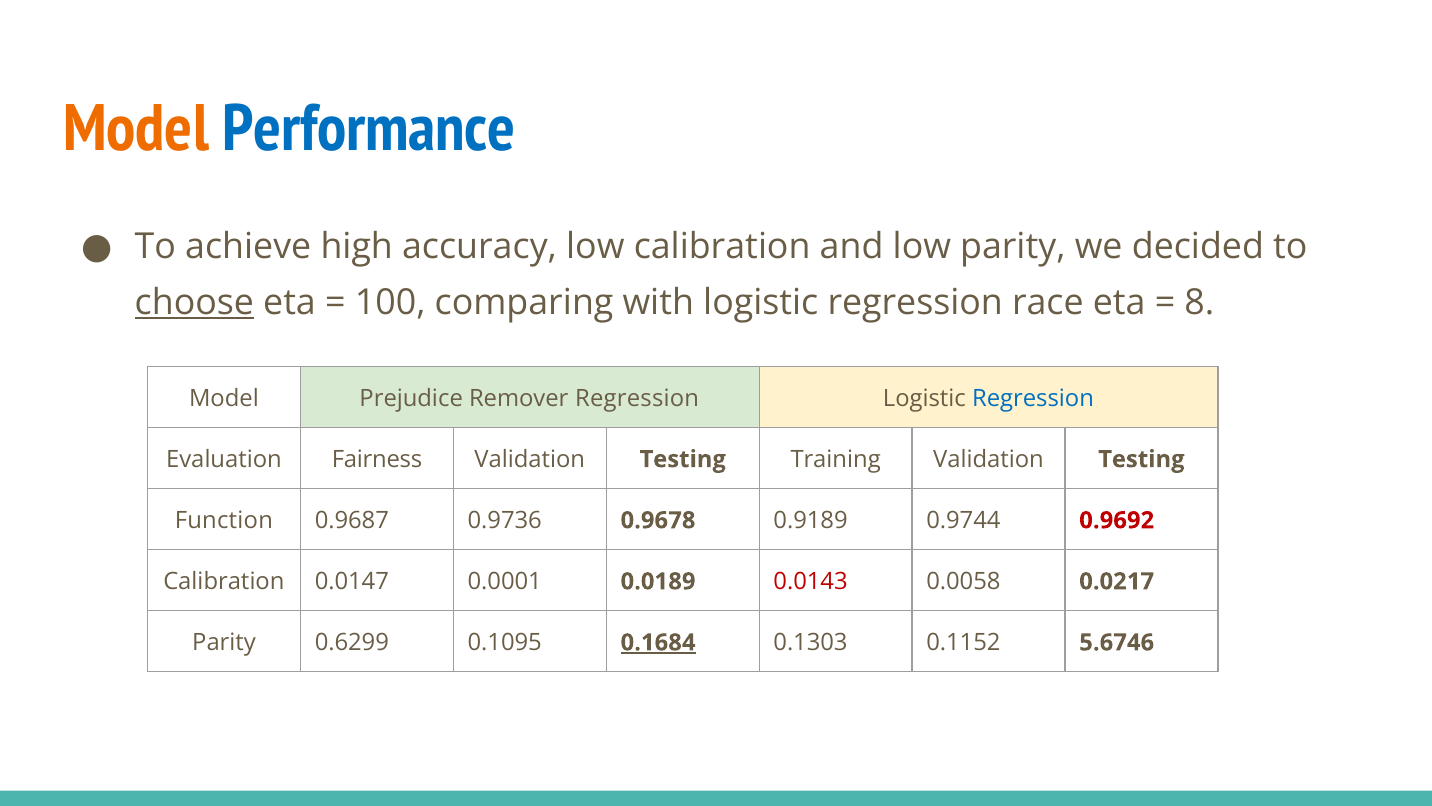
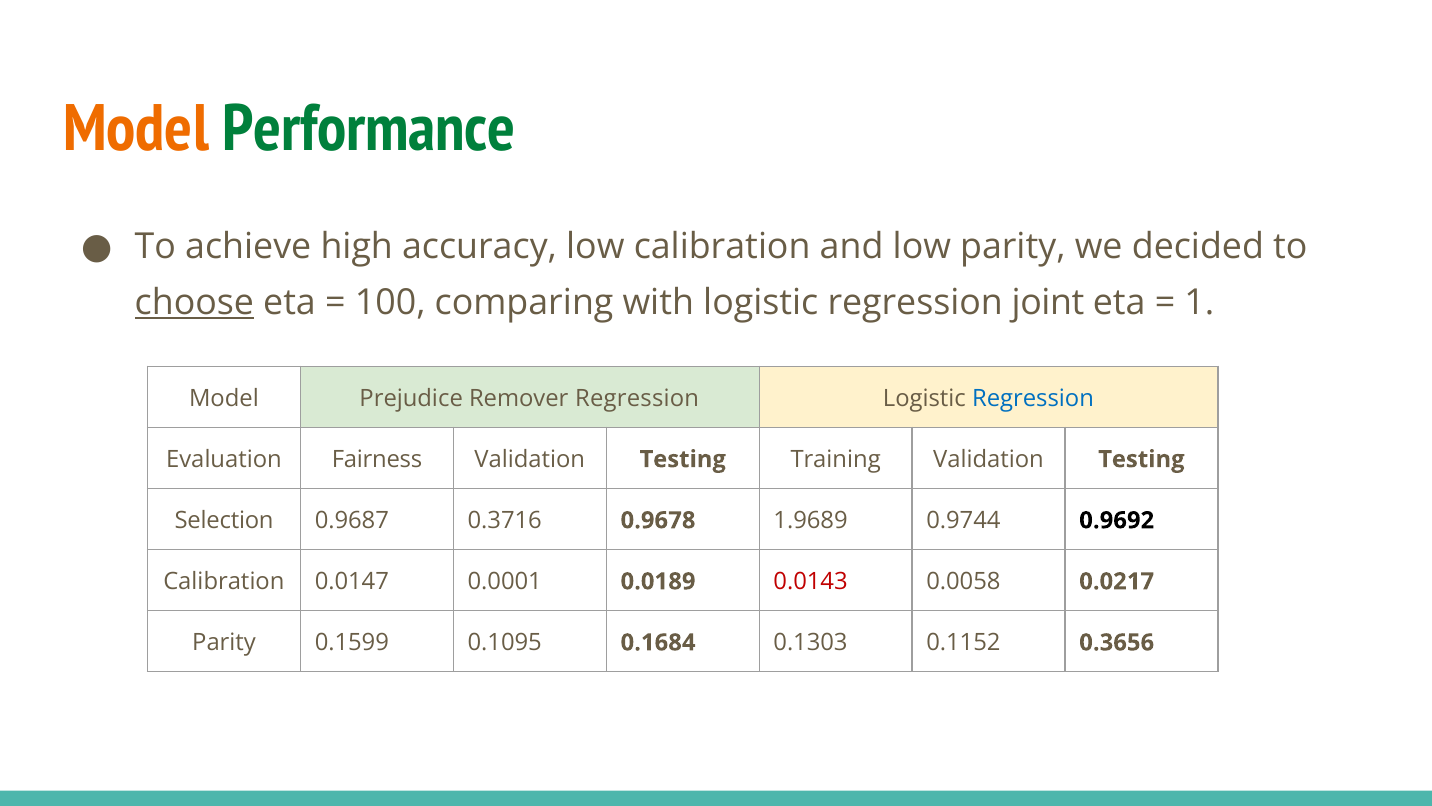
Performance colour: blue -> green
race: race -> joint
8: 8 -> 1
Function: Function -> Selection
0.9736: 0.9736 -> 0.3716
0.9189: 0.9189 -> 1.9689
0.9692 colour: red -> black
0.6299: 0.6299 -> 0.1599
0.1684 underline: present -> none
5.6746: 5.6746 -> 0.3656
